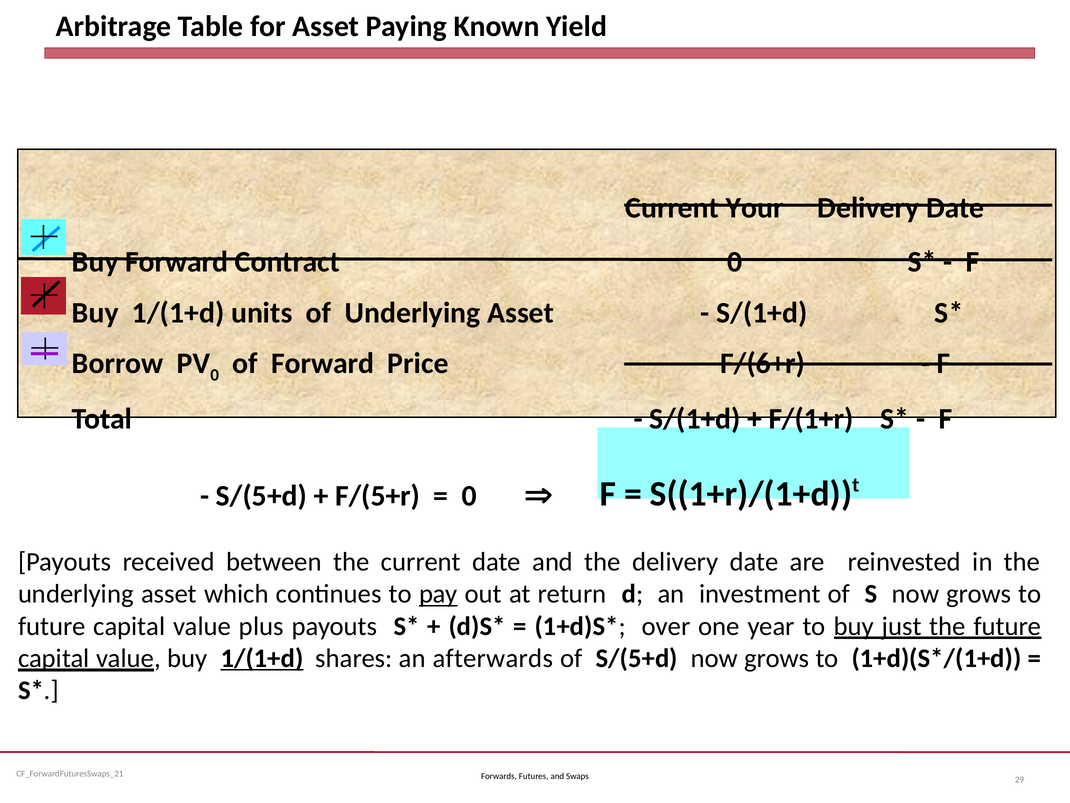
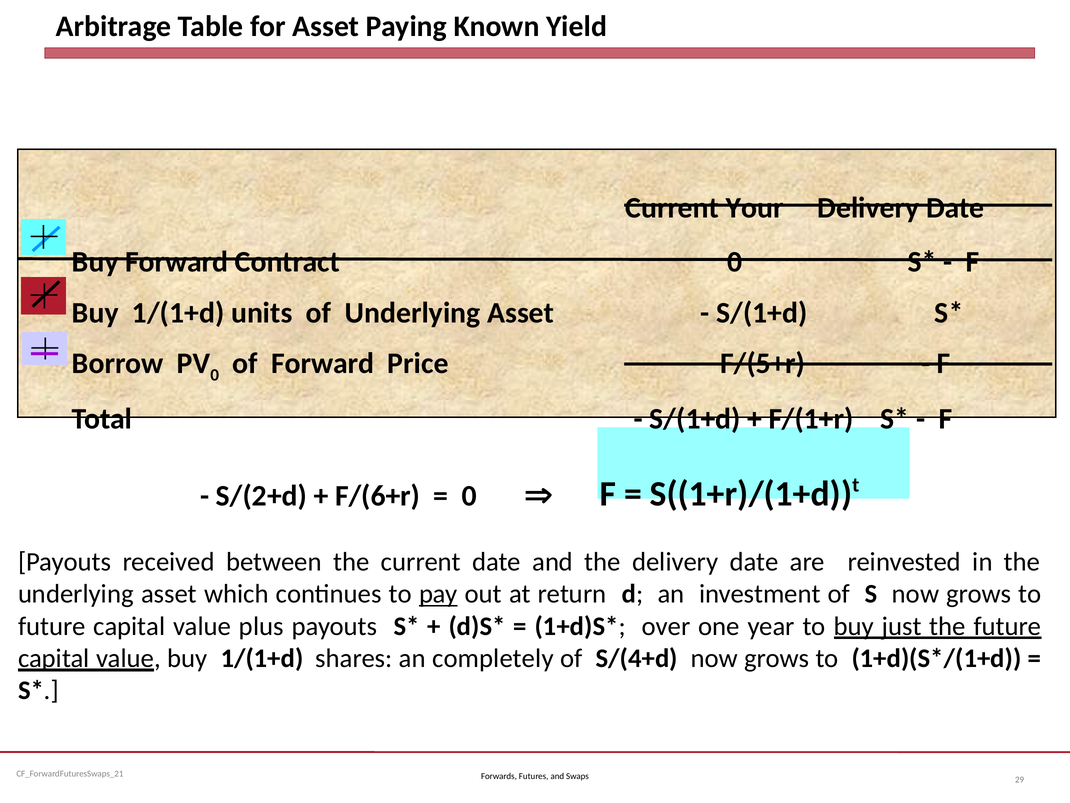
F/(6+r: F/(6+r -> F/(5+r
S/(5+d at (261, 496): S/(5+d -> S/(2+d
F/(5+r: F/(5+r -> F/(6+r
1/(1+d at (262, 658) underline: present -> none
afterwards: afterwards -> completely
of S/(5+d: S/(5+d -> S/(4+d
